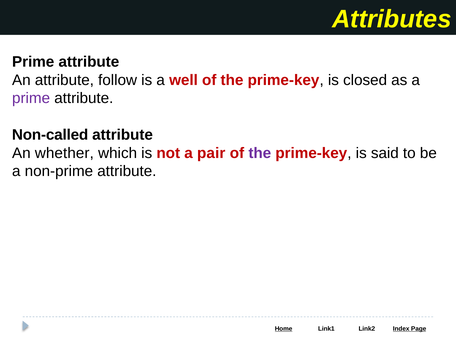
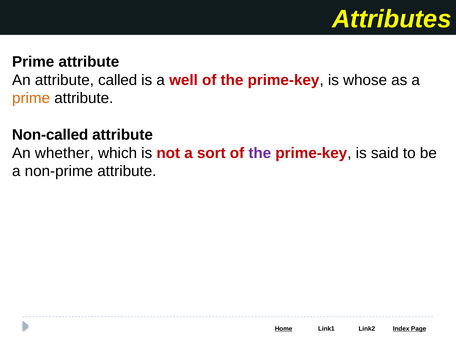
follow: follow -> called
closed: closed -> whose
prime at (31, 98) colour: purple -> orange
pair: pair -> sort
